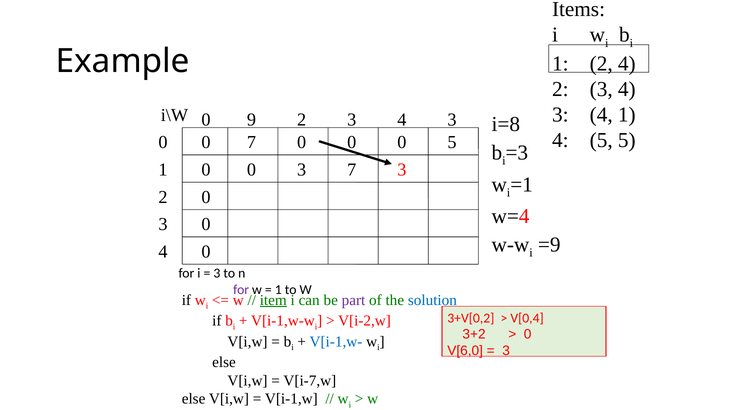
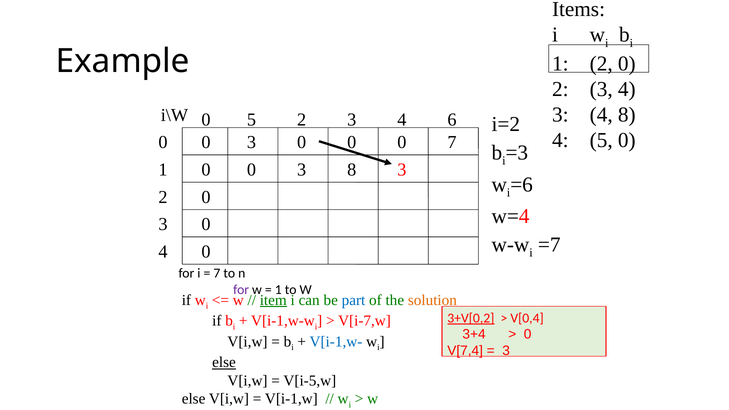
2 4: 4 -> 0
4 1: 1 -> 8
i=8: i=8 -> i=2
0 9: 9 -> 5
3 at (452, 120): 3 -> 6
5 5: 5 -> 0
0 7: 7 -> 3
0 5: 5 -> 7
3 7: 7 -> 8
=1: =1 -> =6
=9: =9 -> =7
3 at (217, 273): 3 -> 7
part colour: purple -> blue
solution colour: blue -> orange
3+V[0,2 underline: none -> present
V[i-2,w: V[i-2,w -> V[i-7,w
3+2: 3+2 -> 3+4
V[6,0: V[6,0 -> V[7,4
else at (224, 362) underline: none -> present
V[i-7,w: V[i-7,w -> V[i-5,w
